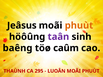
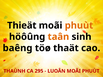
Jeâsus: Jeâsus -> Thieät
taân colour: purple -> orange
caûm: caûm -> thaät
